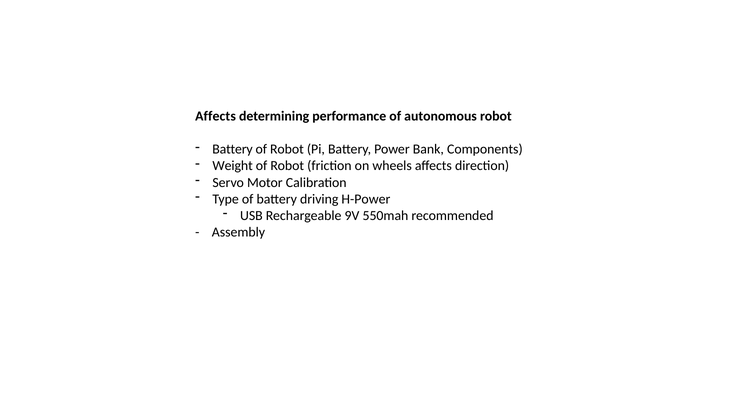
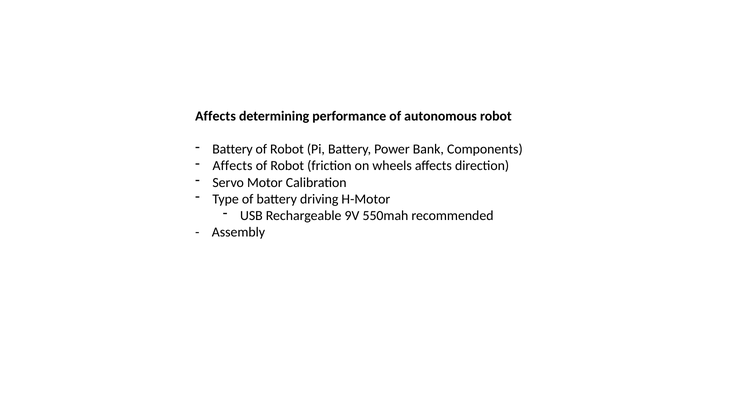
Weight at (233, 166): Weight -> Affects
H-Power: H-Power -> H-Motor
